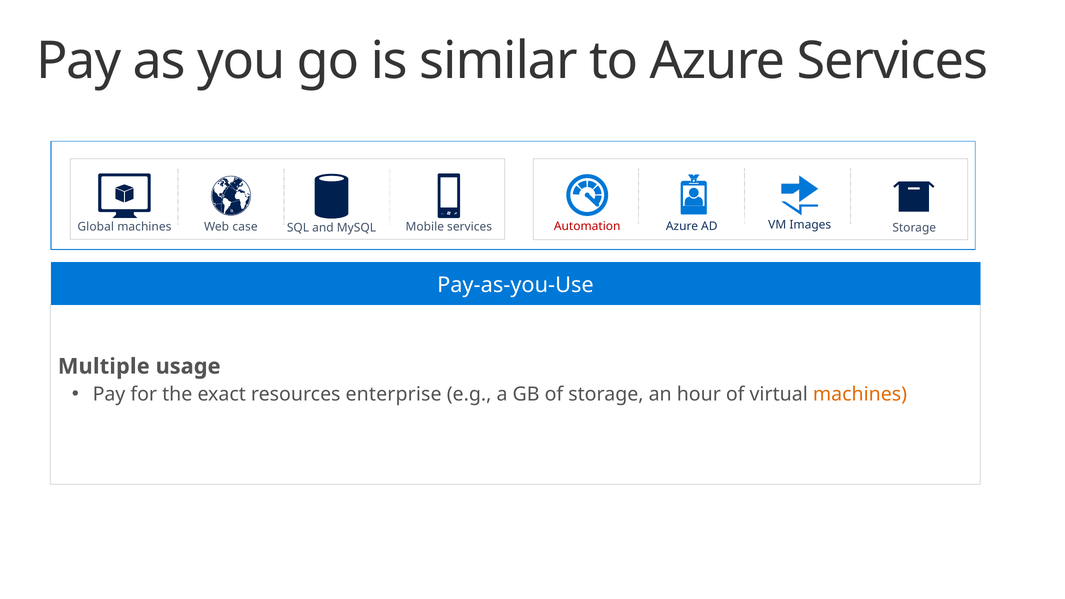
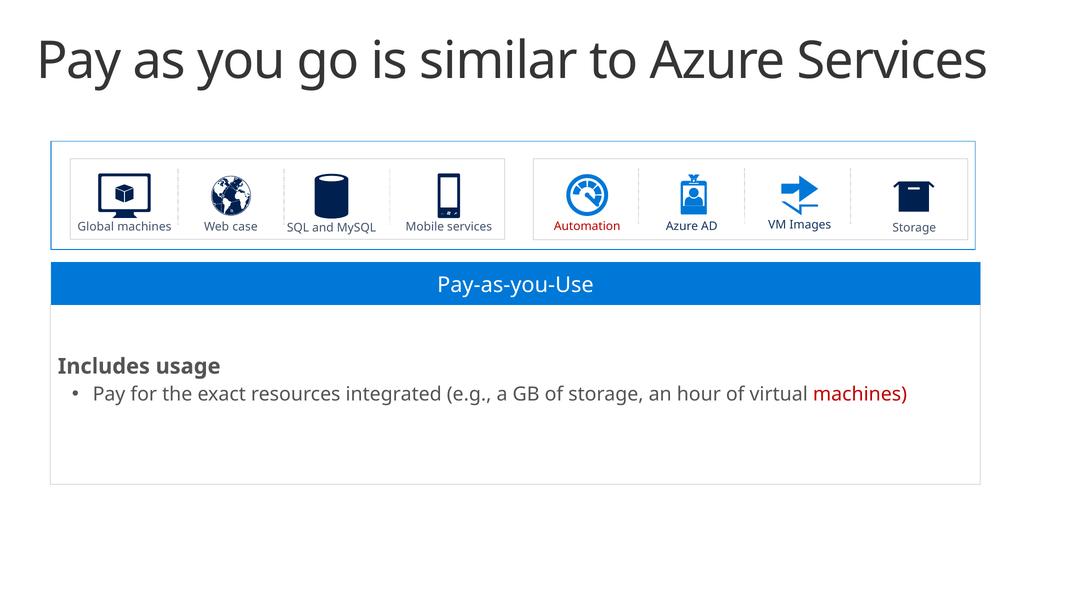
Multiple: Multiple -> Includes
enterprise: enterprise -> integrated
machines at (860, 394) colour: orange -> red
